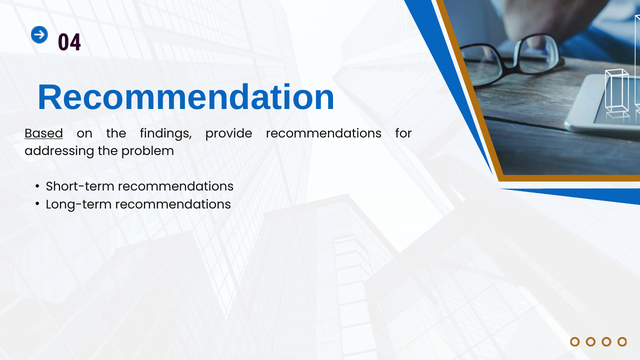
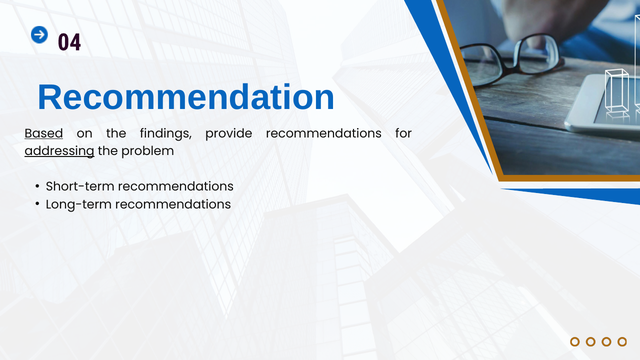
addressing underline: none -> present
